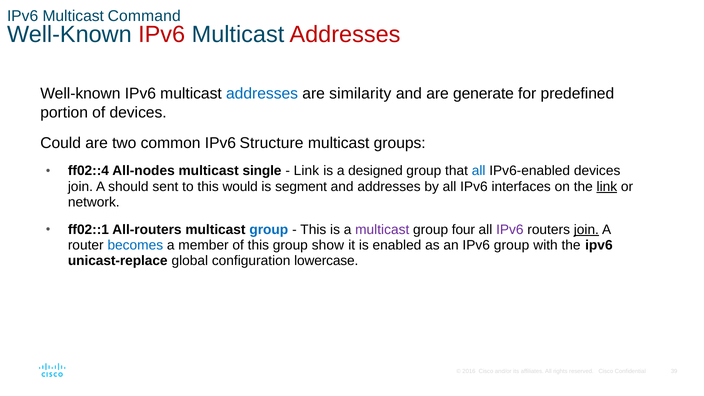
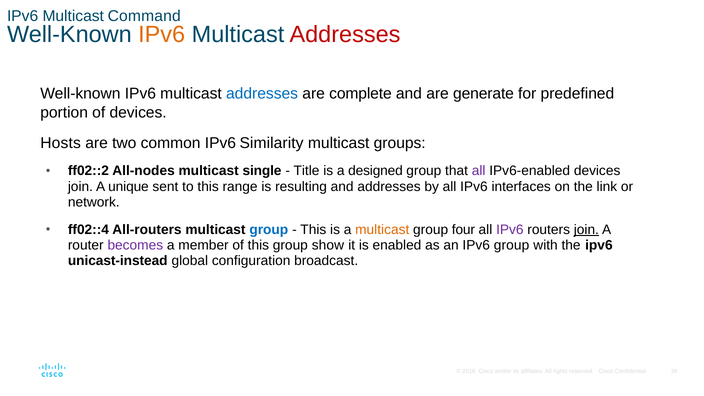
IPv6 at (162, 35) colour: red -> orange
similarity: similarity -> complete
Could: Could -> Hosts
Structure: Structure -> Similarity
ff02::4: ff02::4 -> ff02::2
Link at (306, 171): Link -> Title
all at (479, 171) colour: blue -> purple
should: should -> unique
would: would -> range
segment: segment -> resulting
link at (607, 187) underline: present -> none
ff02::1: ff02::1 -> ff02::4
multicast at (382, 230) colour: purple -> orange
becomes colour: blue -> purple
unicast-replace: unicast-replace -> unicast-instead
lowercase: lowercase -> broadcast
